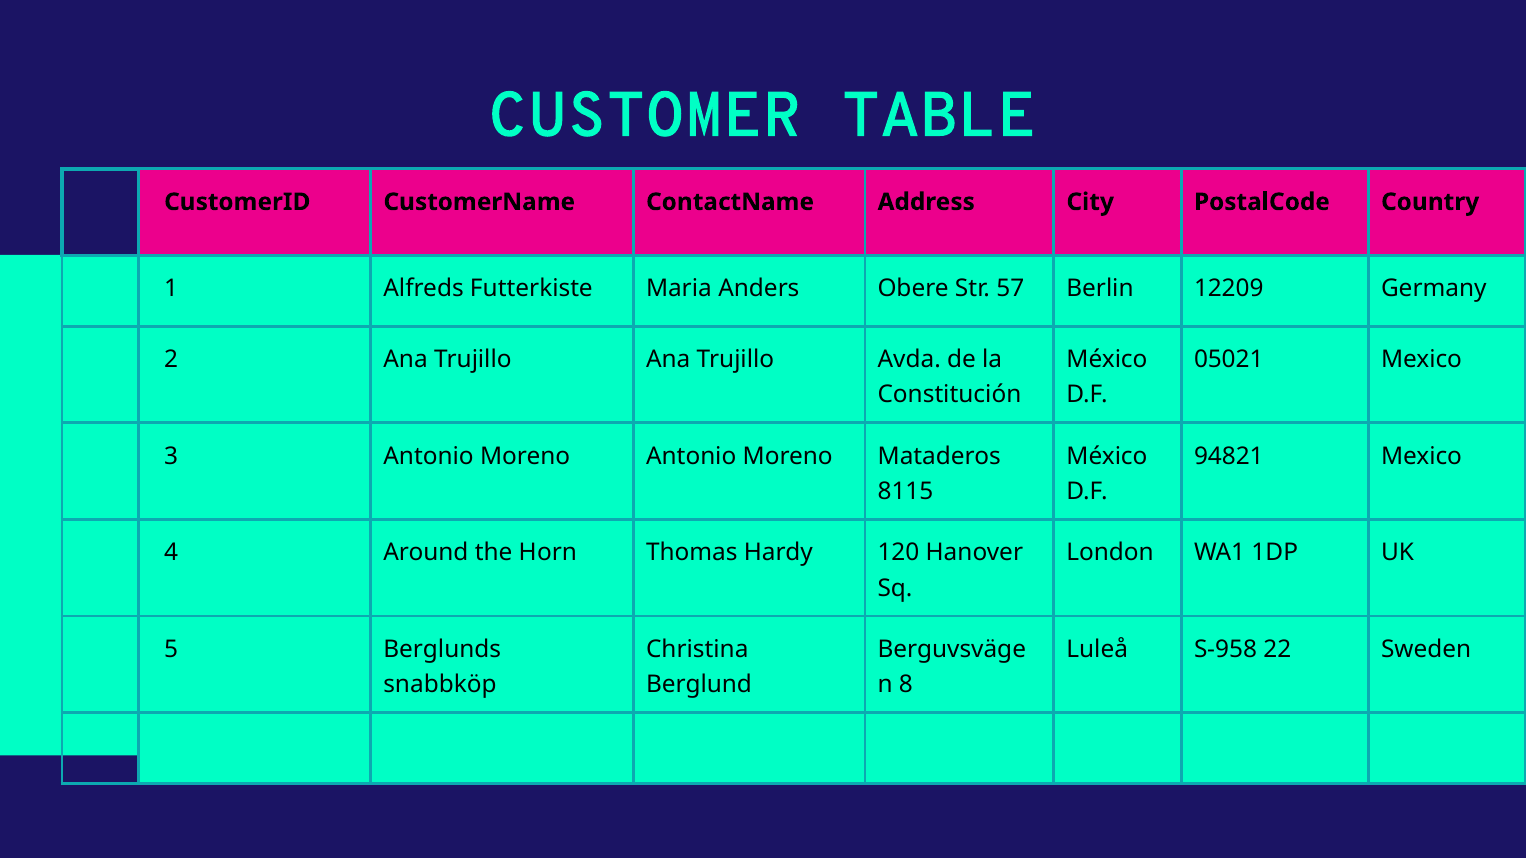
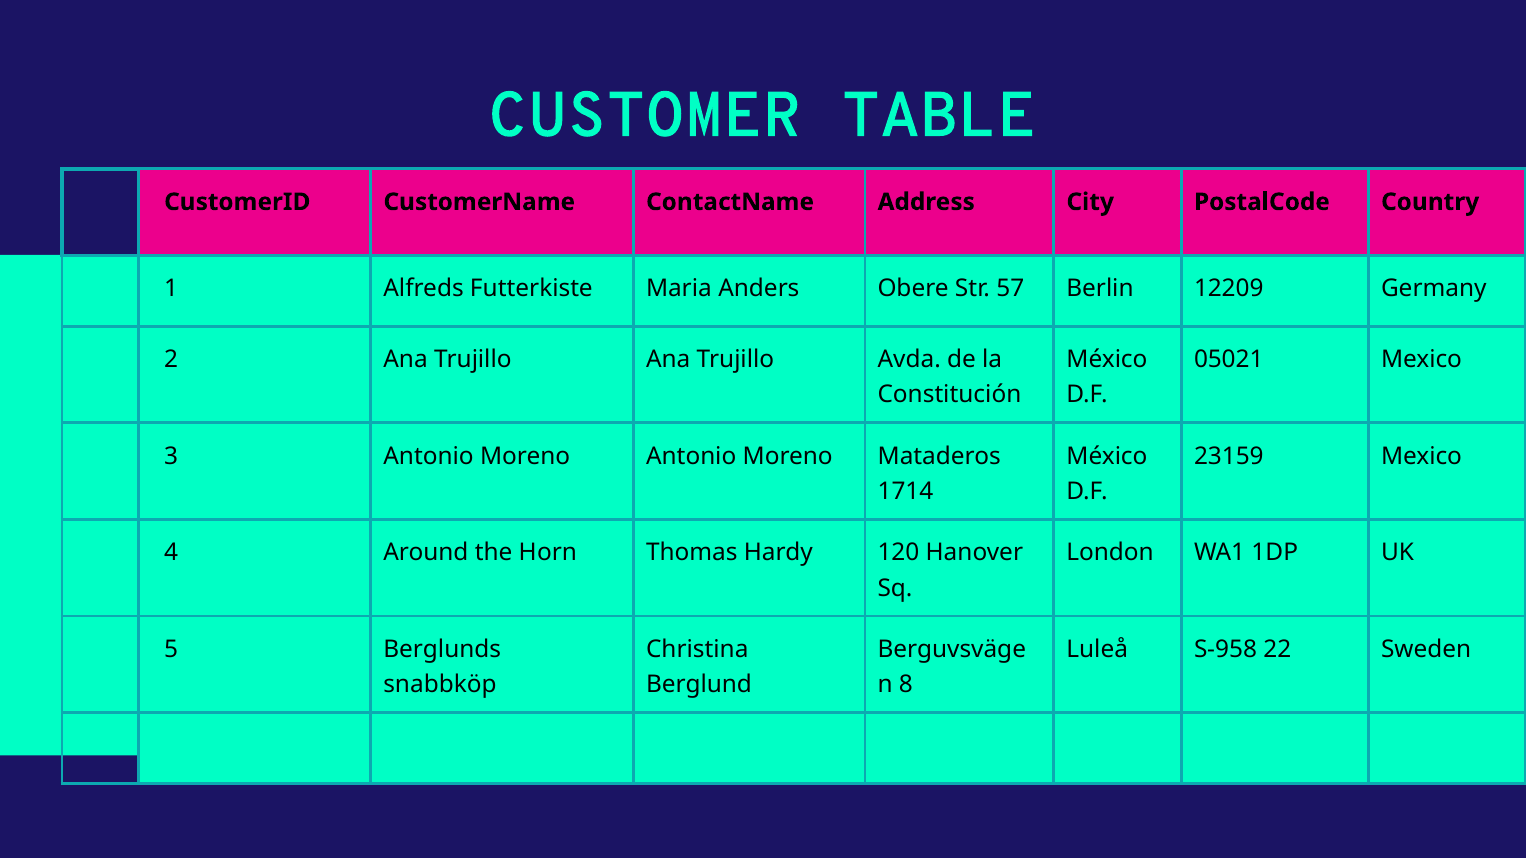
94821: 94821 -> 23159
8115: 8115 -> 1714
